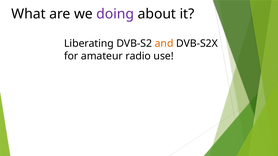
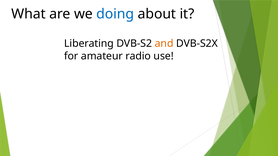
doing colour: purple -> blue
